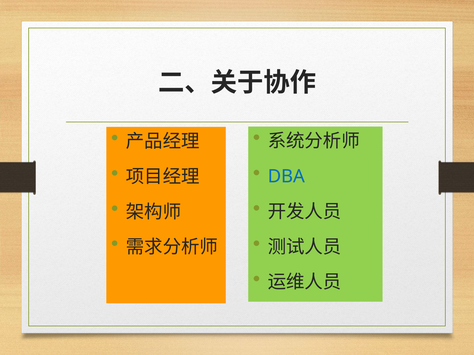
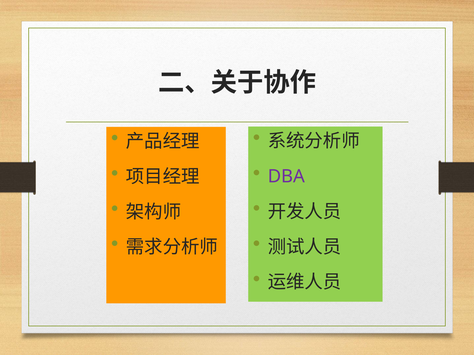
DBA colour: blue -> purple
